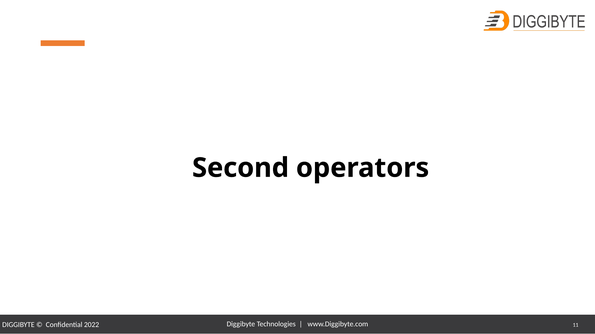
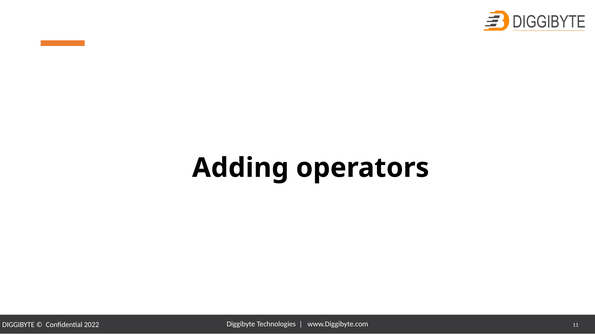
Second: Second -> Adding
